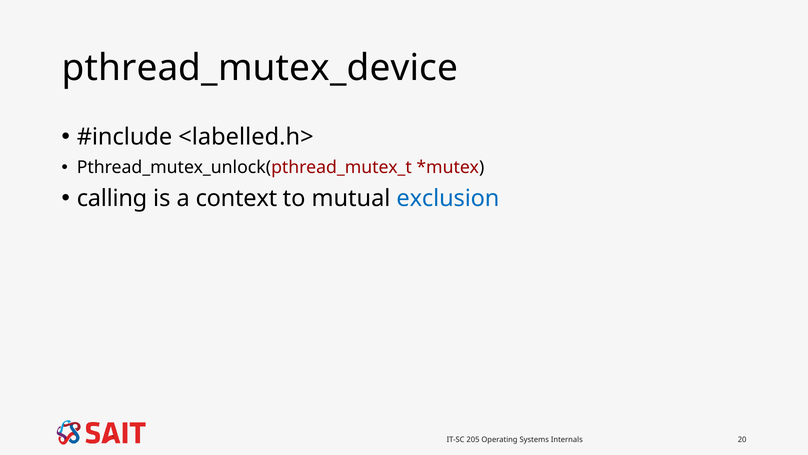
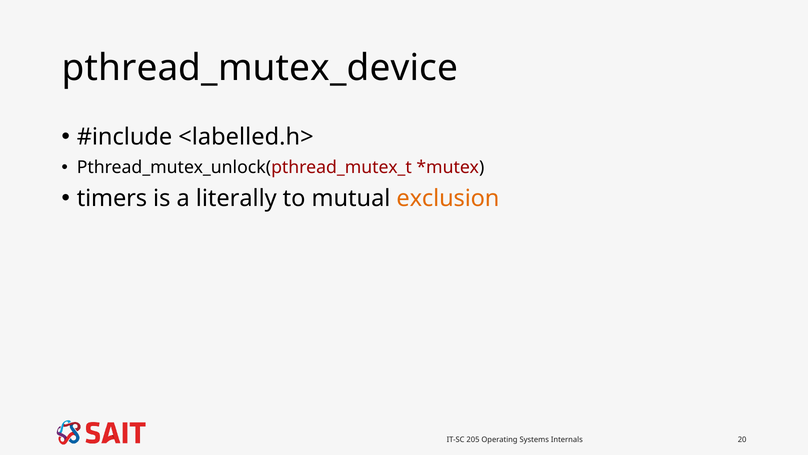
calling: calling -> timers
context: context -> literally
exclusion colour: blue -> orange
